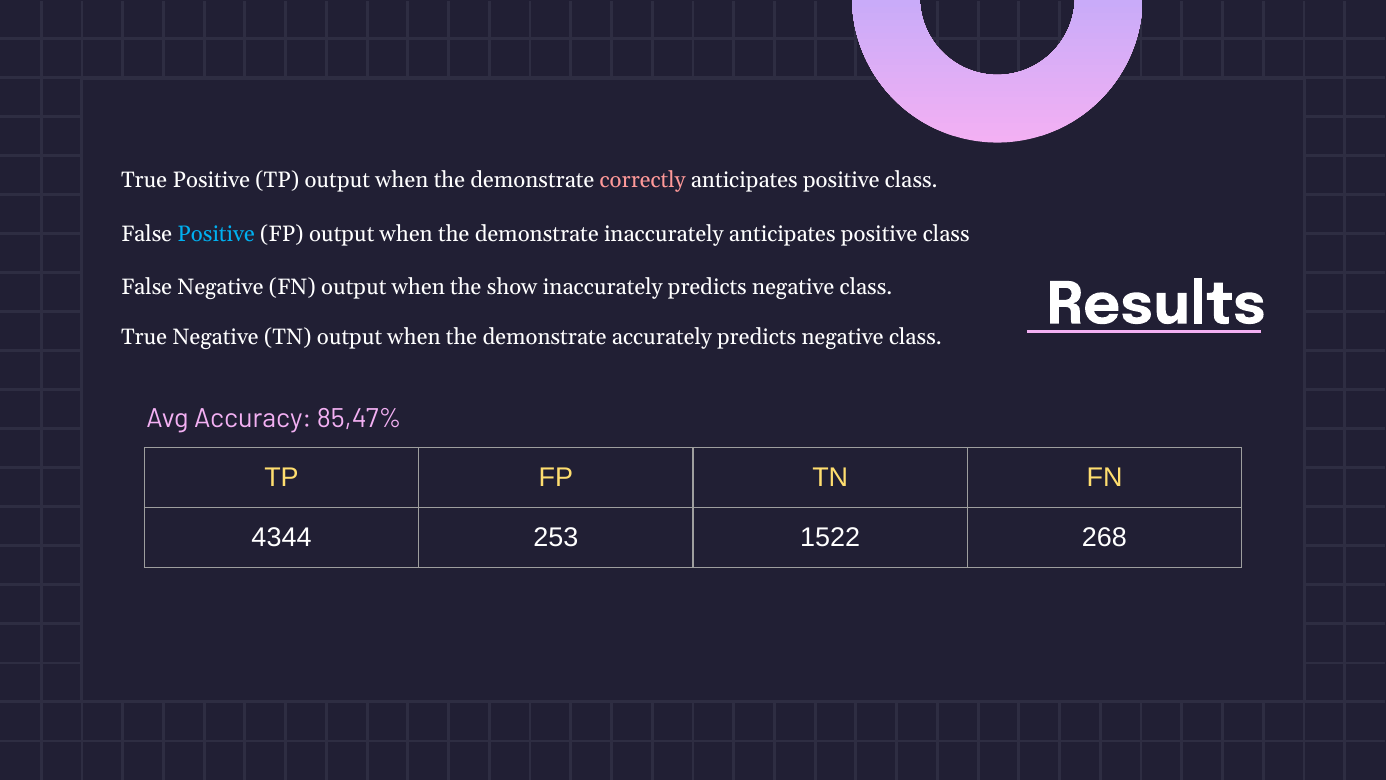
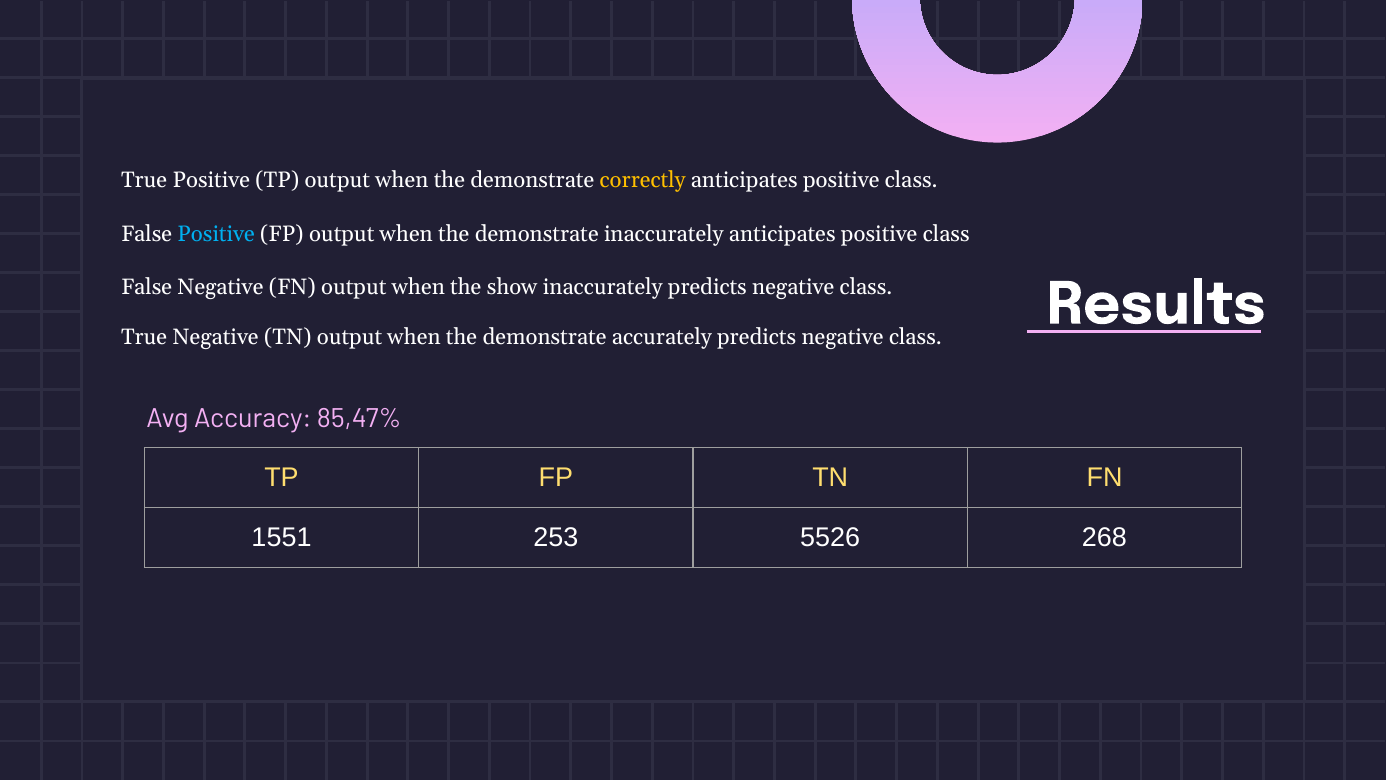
correctly colour: pink -> yellow
4344: 4344 -> 1551
1522: 1522 -> 5526
